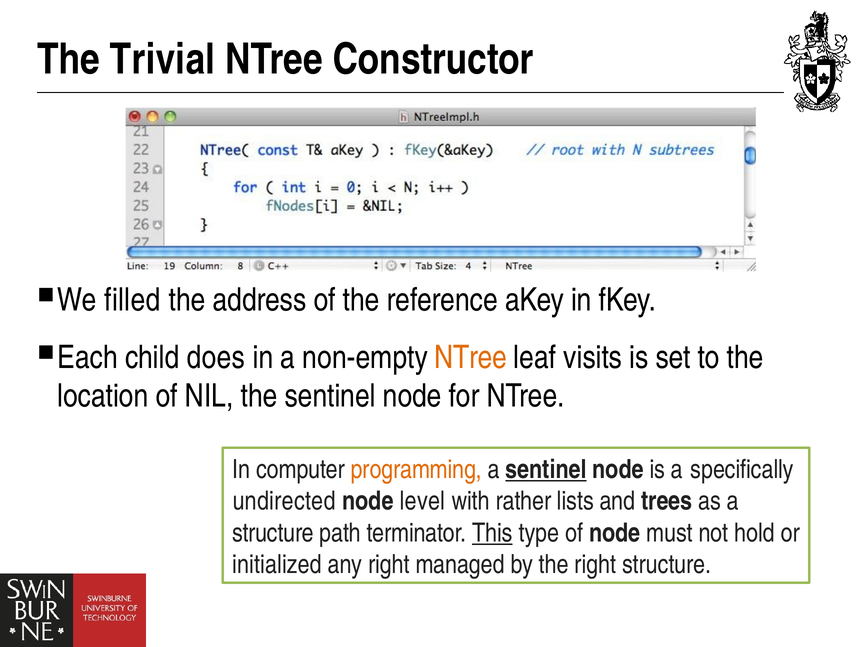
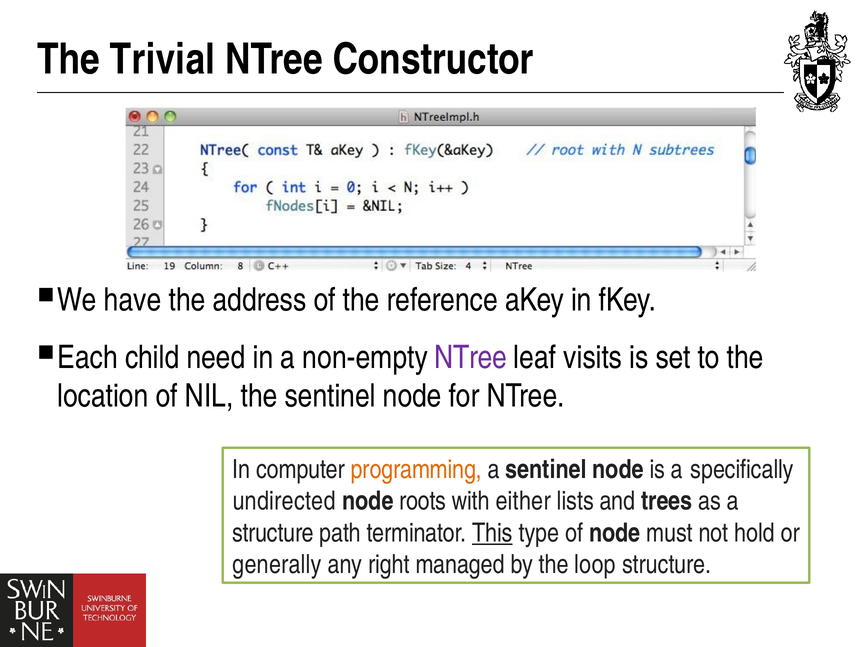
filled: filled -> have
does: does -> need
NTree at (471, 357) colour: orange -> purple
sentinel at (546, 469) underline: present -> none
level: level -> roots
rather: rather -> either
initialized: initialized -> generally
the right: right -> loop
